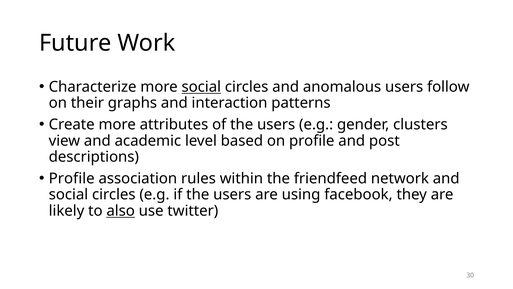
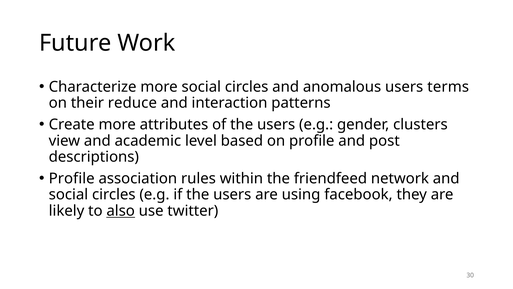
social at (201, 87) underline: present -> none
follow: follow -> terms
graphs: graphs -> reduce
